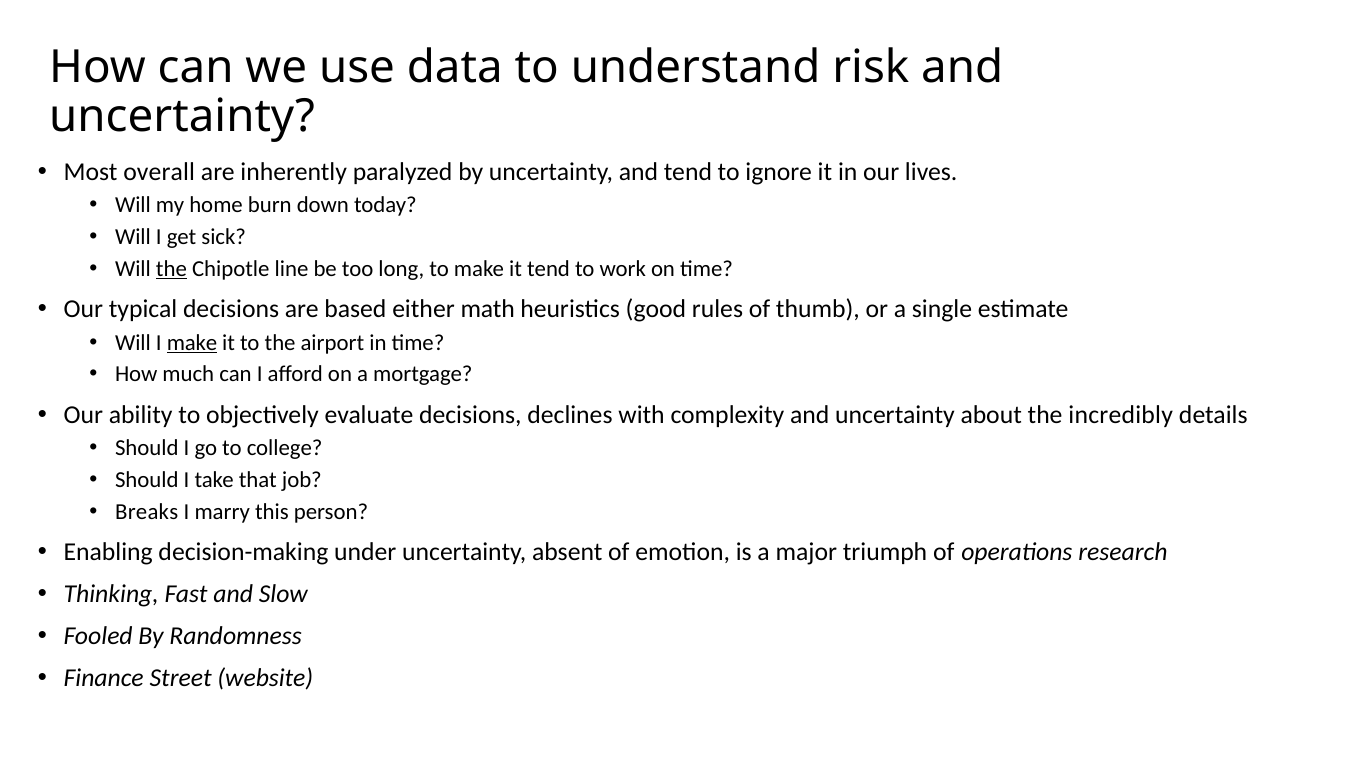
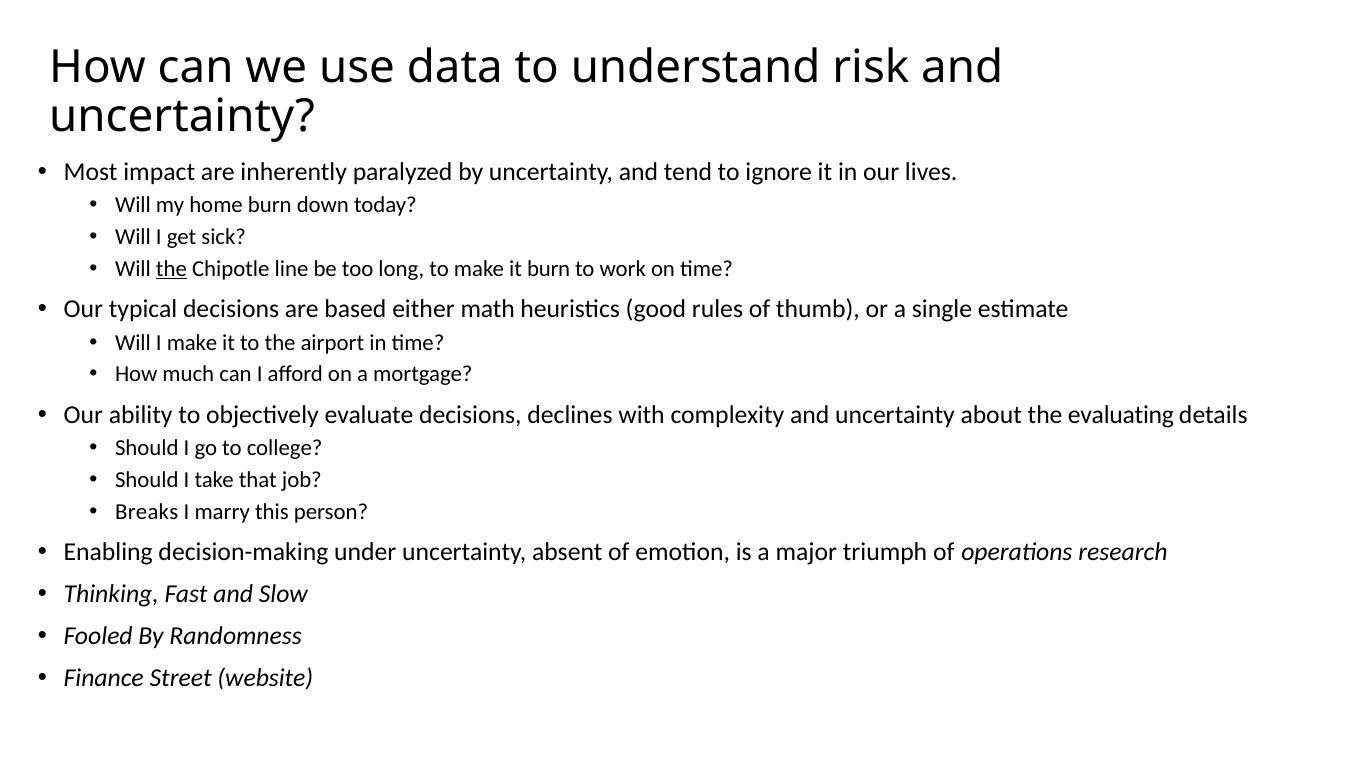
overall: overall -> impact
it tend: tend -> burn
make at (192, 343) underline: present -> none
incredibly: incredibly -> evaluating
